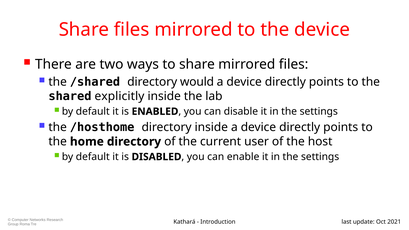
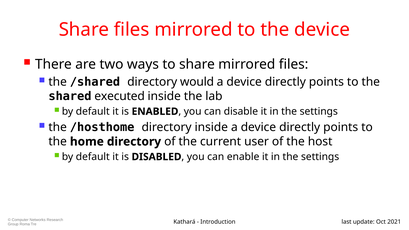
explicitly: explicitly -> executed
